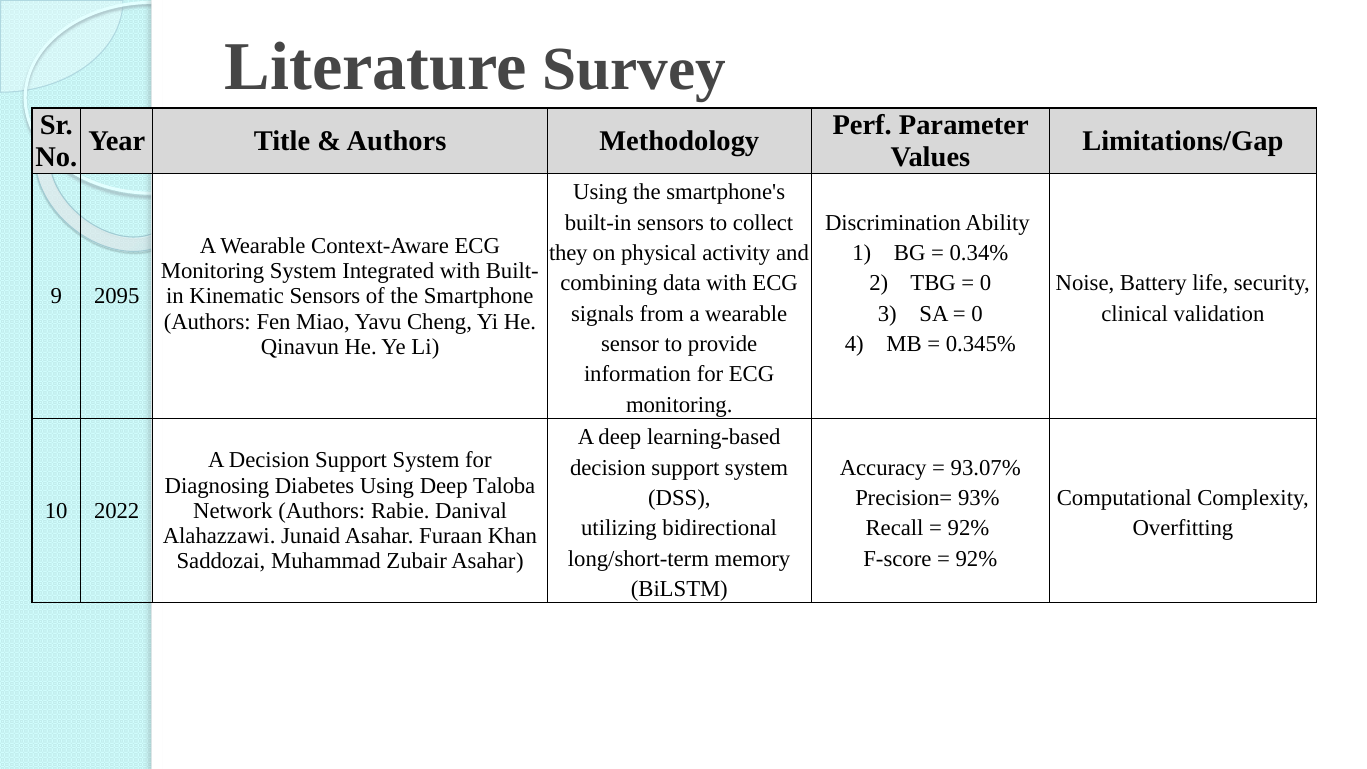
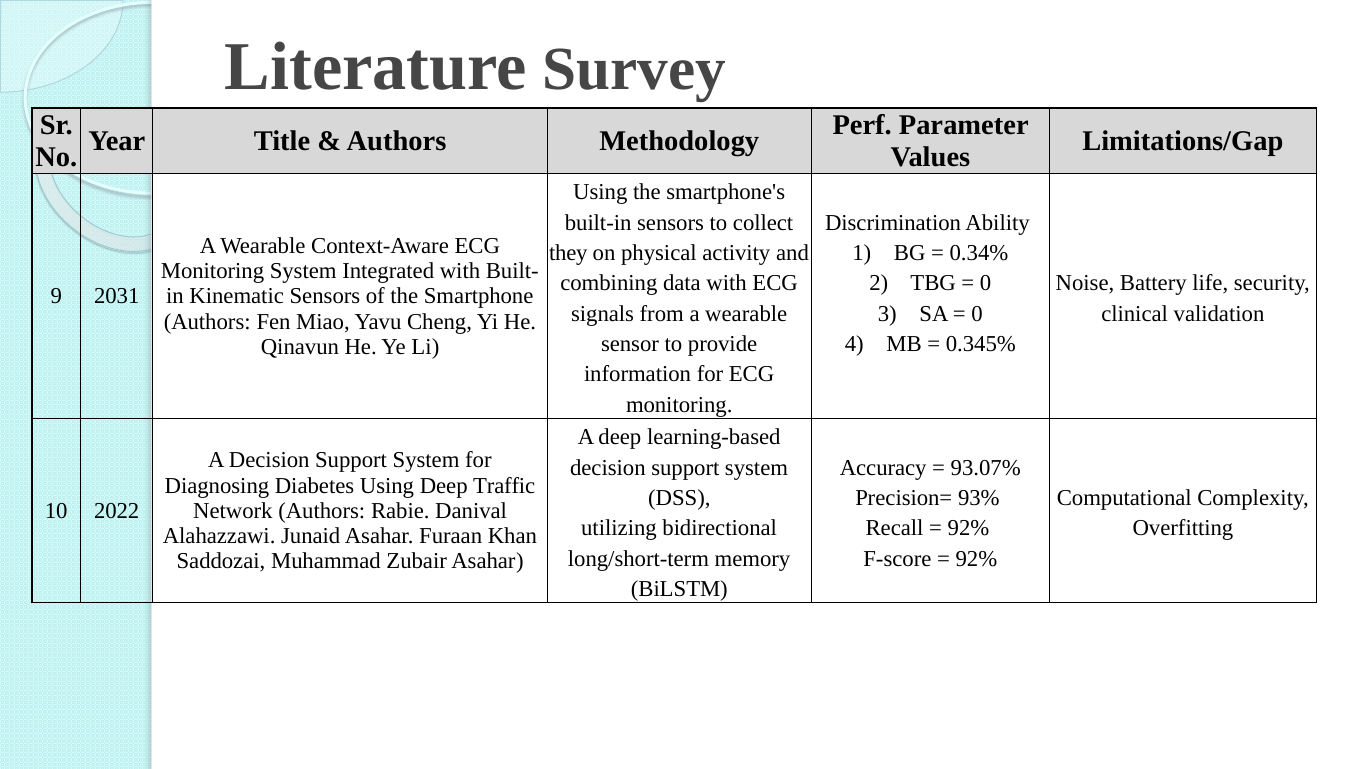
2095: 2095 -> 2031
Taloba: Taloba -> Traffic
